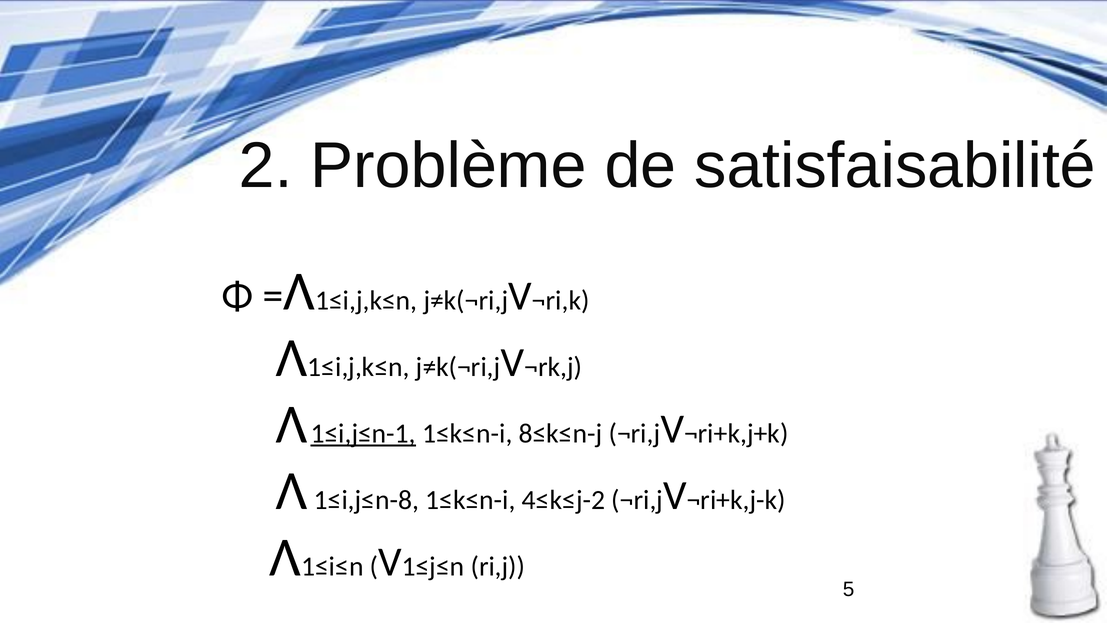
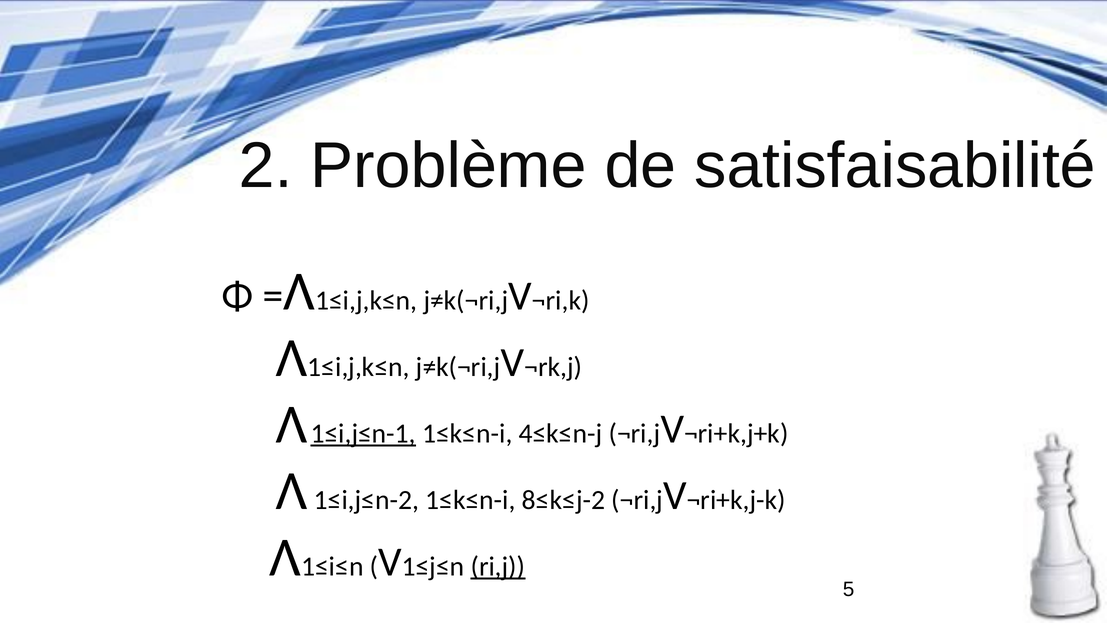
8≤k≤n-j: 8≤k≤n-j -> 4≤k≤n-j
1≤i,j≤n-8: 1≤i,j≤n-8 -> 1≤i,j≤n-2
4≤k≤j-2: 4≤k≤j-2 -> 8≤k≤j-2
ri,j underline: none -> present
